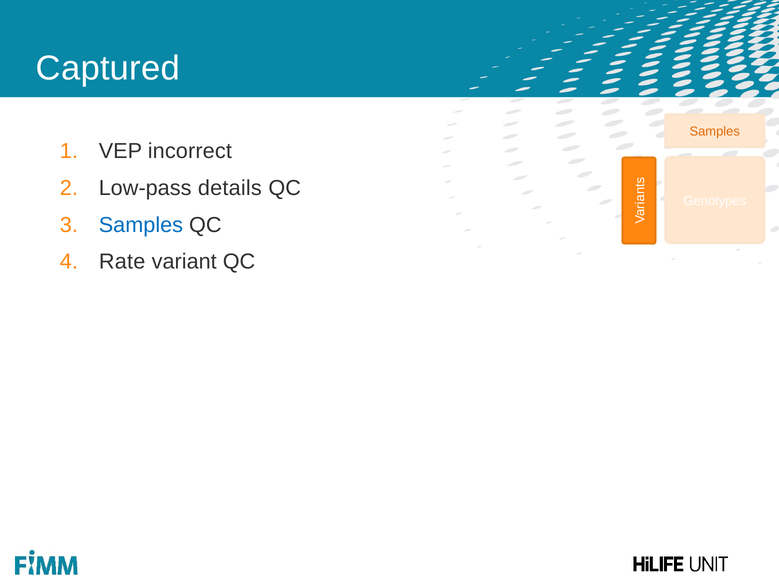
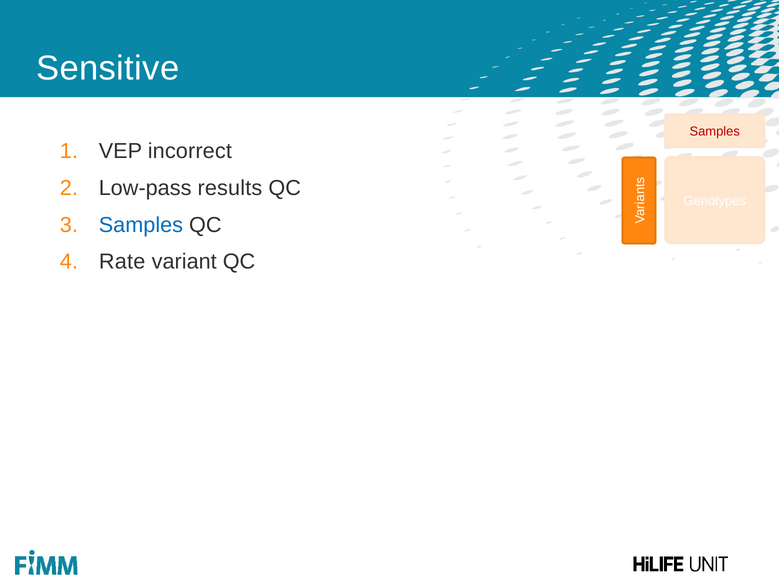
Captured: Captured -> Sensitive
Samples at (715, 131) colour: orange -> red
details: details -> results
